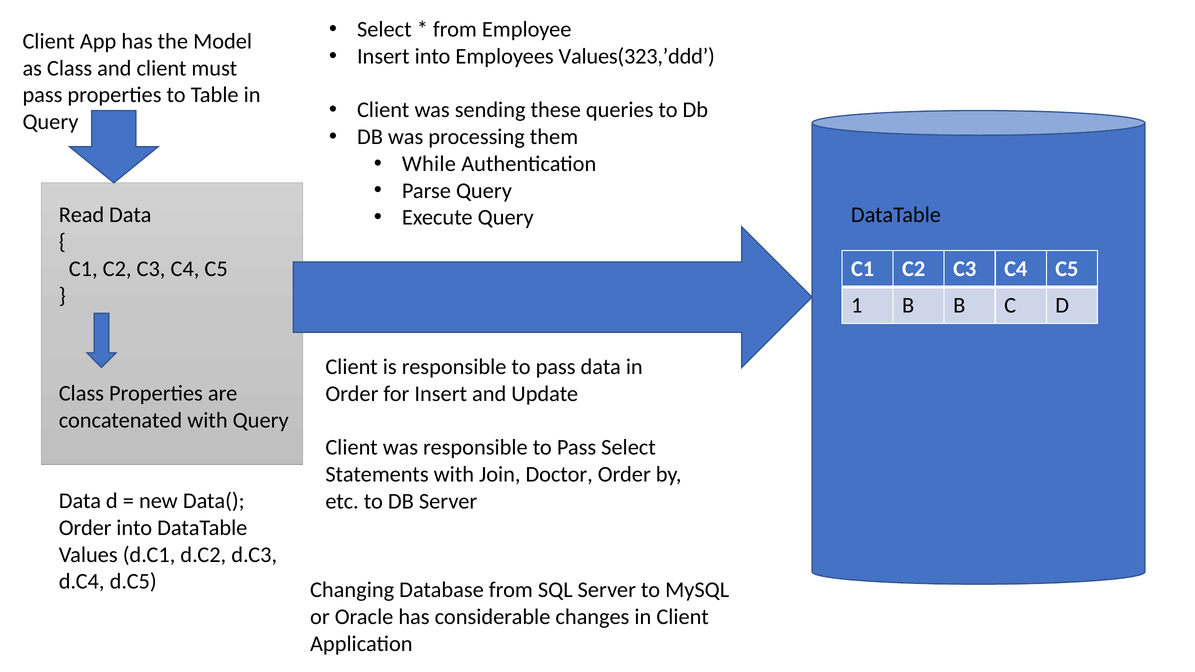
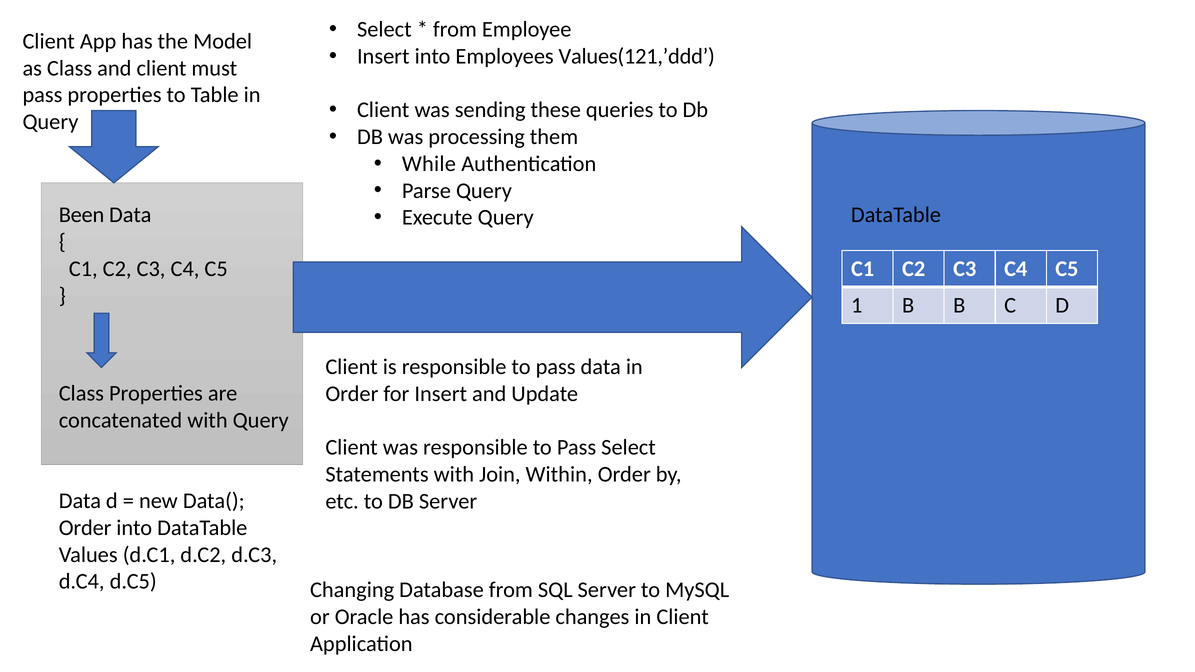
Values(323,’ddd: Values(323,’ddd -> Values(121,’ddd
Read: Read -> Been
Doctor: Doctor -> Within
